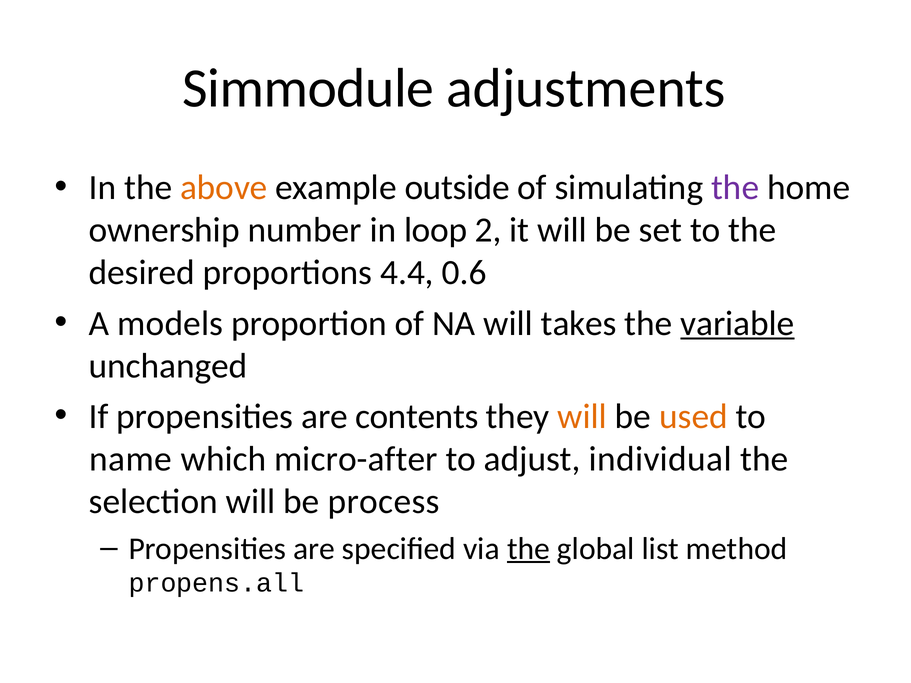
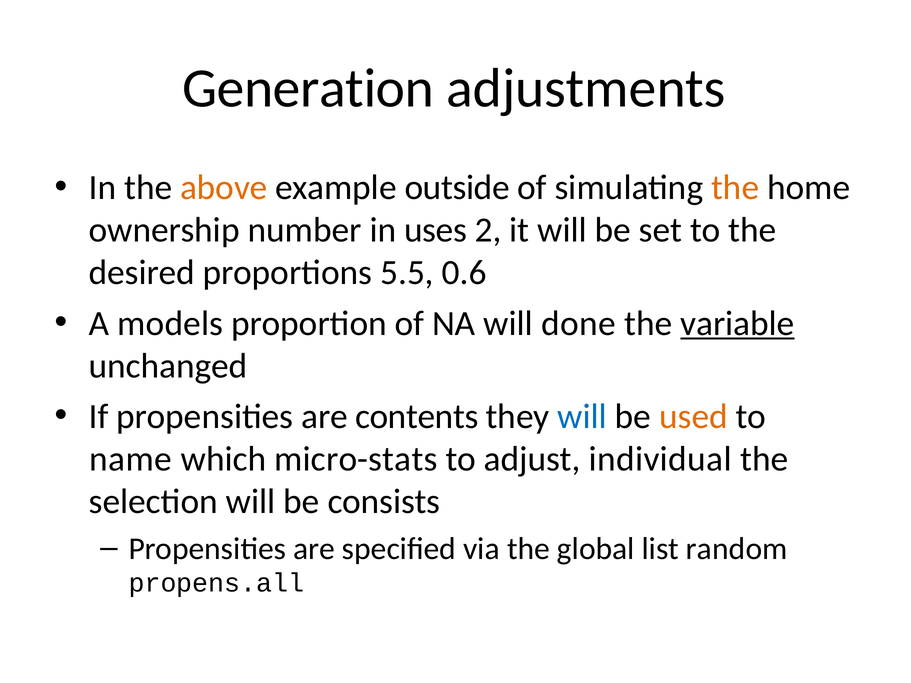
Simmodule: Simmodule -> Generation
the at (735, 188) colour: purple -> orange
loop: loop -> uses
4.4: 4.4 -> 5.5
takes: takes -> done
will at (582, 417) colour: orange -> blue
micro-after: micro-after -> micro-stats
process: process -> consists
the at (528, 549) underline: present -> none
method: method -> random
